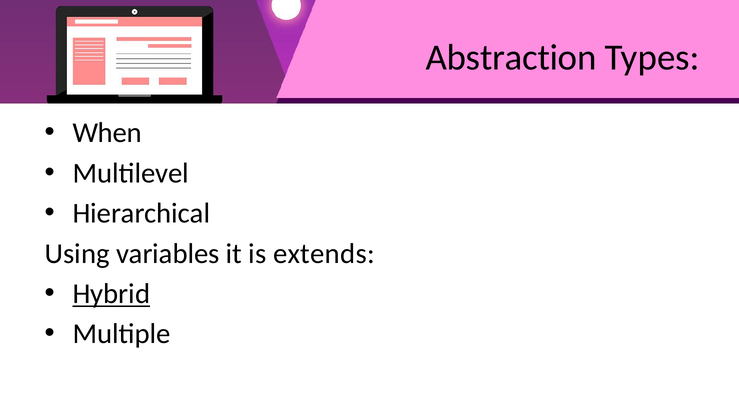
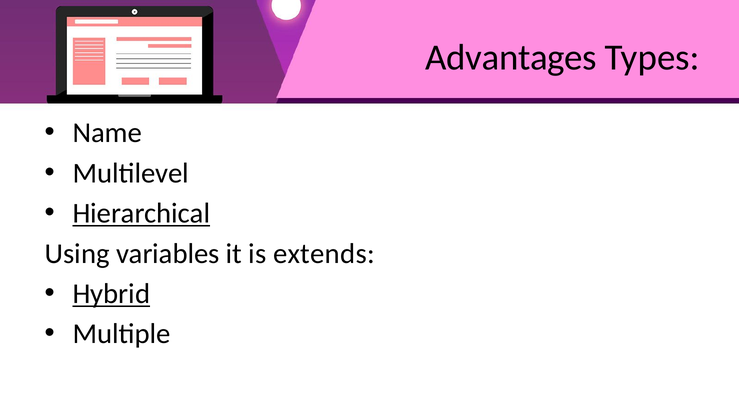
Abstraction: Abstraction -> Advantages
When: When -> Name
Hierarchical underline: none -> present
